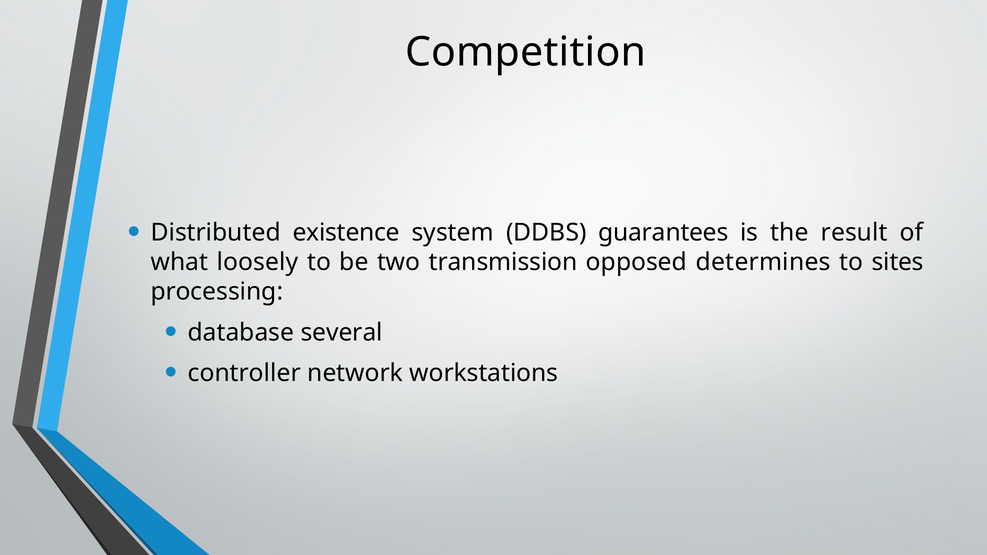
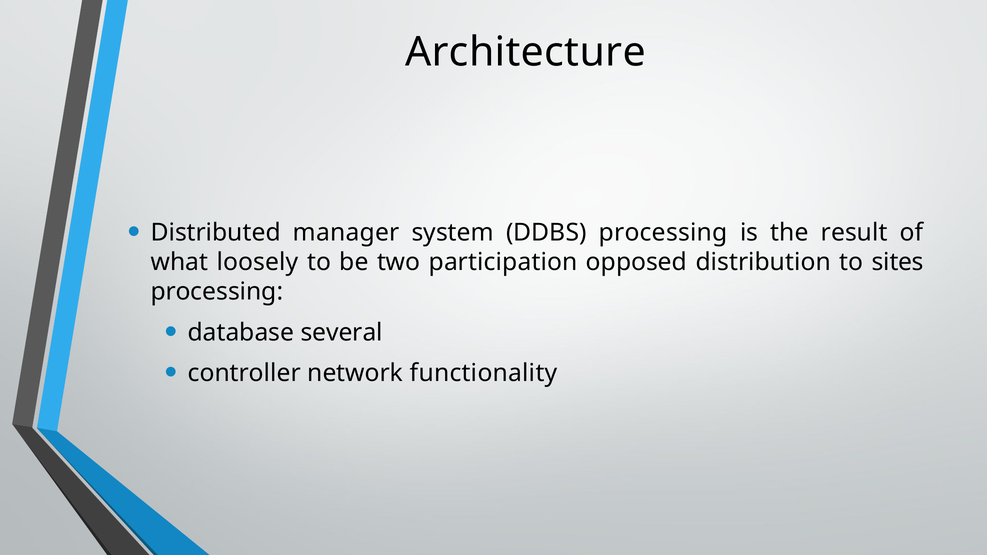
Competition: Competition -> Architecture
existence: existence -> manager
DDBS guarantees: guarantees -> processing
transmission: transmission -> participation
determines: determines -> distribution
workstations: workstations -> functionality
